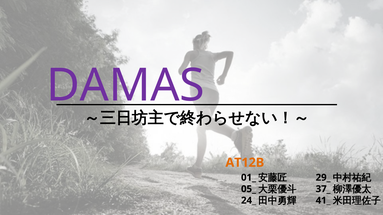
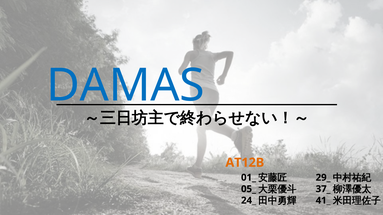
DAMAS colour: purple -> blue
